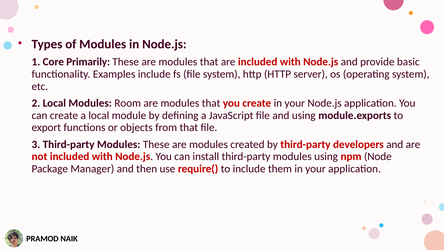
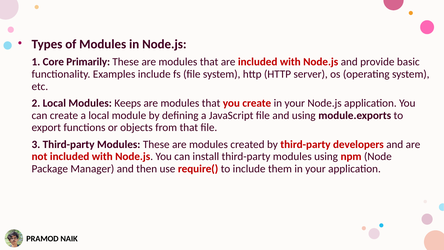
Room: Room -> Keeps
